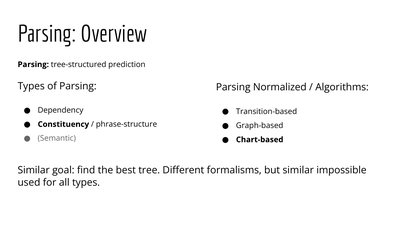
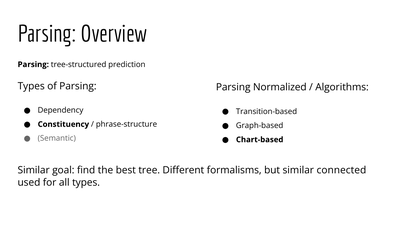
impossible: impossible -> connected
